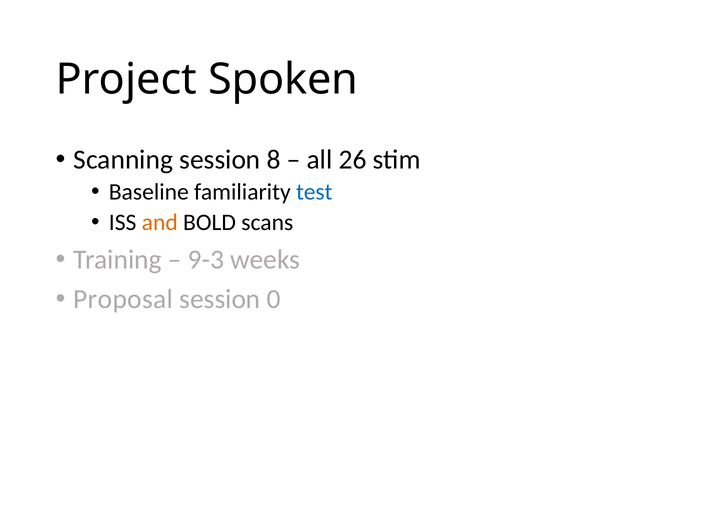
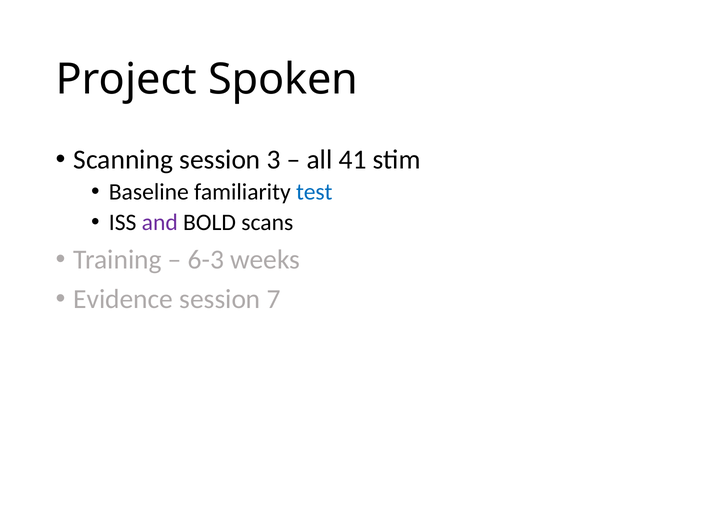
8: 8 -> 3
26: 26 -> 41
and colour: orange -> purple
9-3: 9-3 -> 6-3
Proposal: Proposal -> Evidence
0: 0 -> 7
